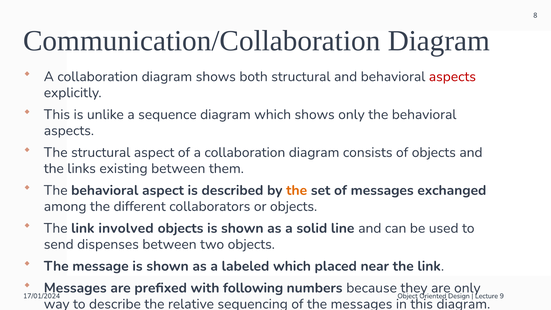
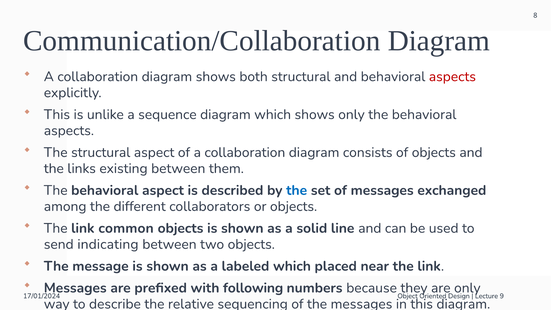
the at (297, 190) colour: orange -> blue
involved: involved -> common
dispenses: dispenses -> indicating
